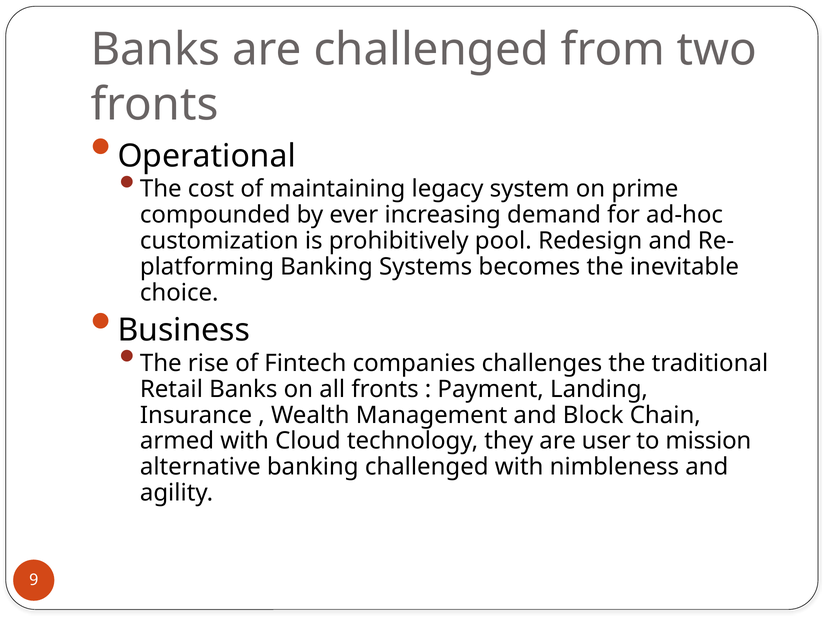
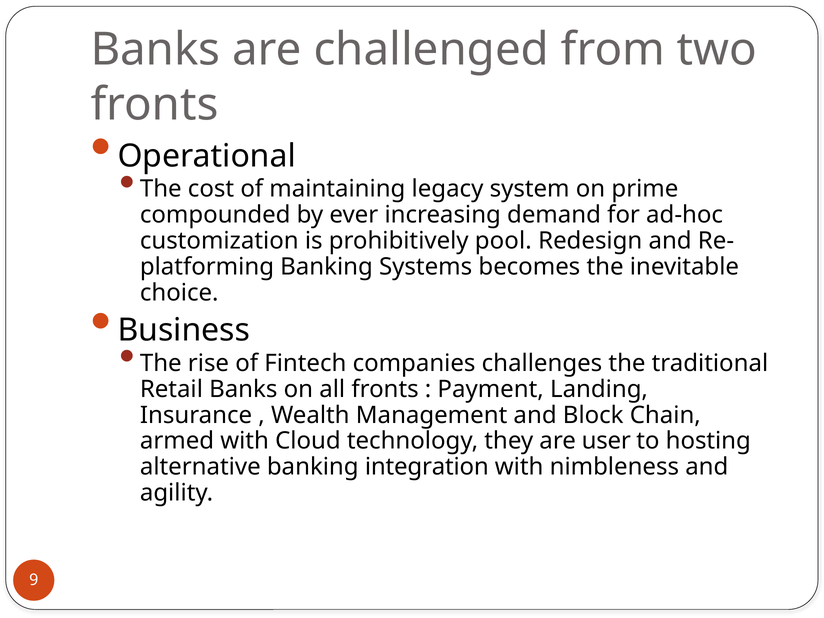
mission: mission -> hosting
banking challenged: challenged -> integration
